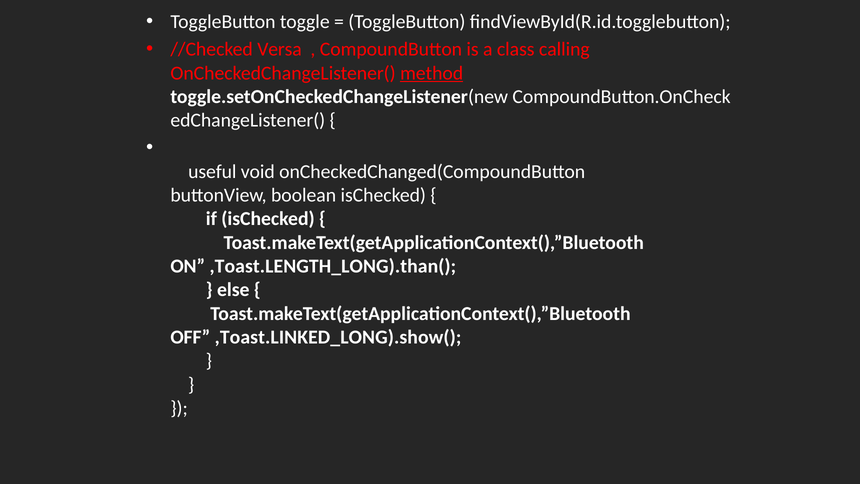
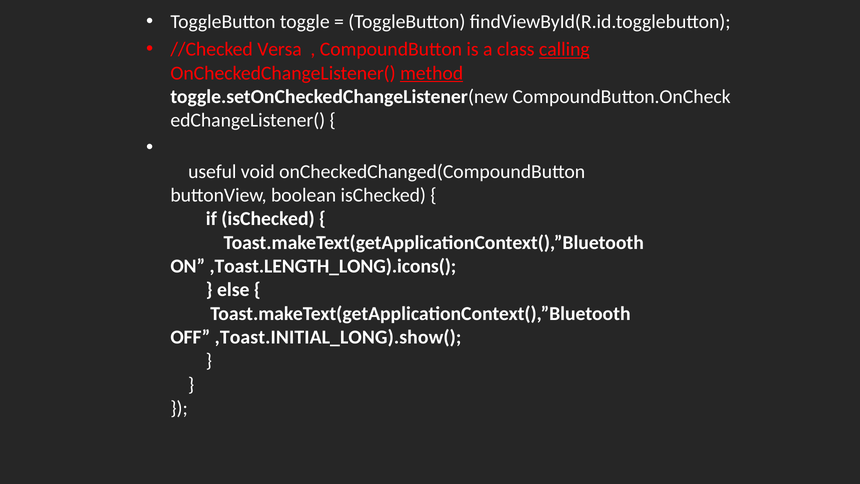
calling underline: none -> present
,Toast.LENGTH_LONG).than(: ,Toast.LENGTH_LONG).than( -> ,Toast.LENGTH_LONG).icons(
,Toast.LINKED_LONG).show(: ,Toast.LINKED_LONG).show( -> ,Toast.INITIAL_LONG).show(
